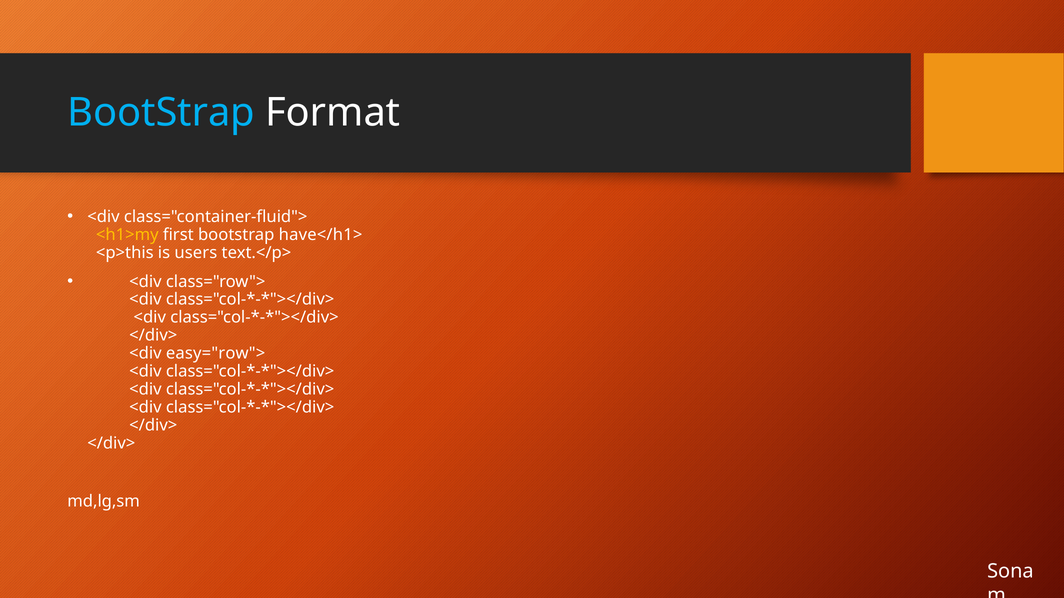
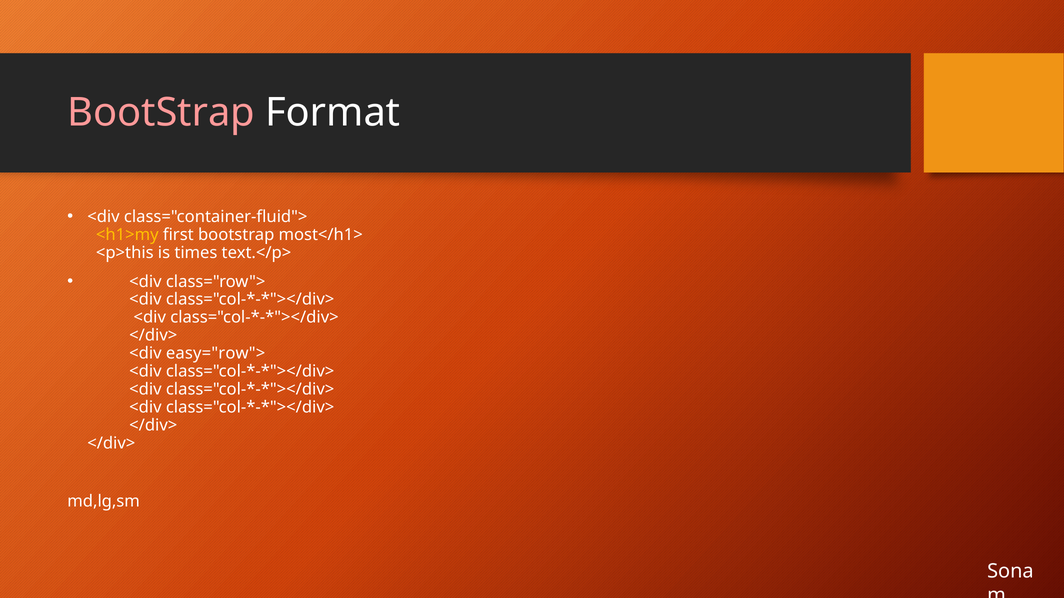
BootStrap at (161, 113) colour: light blue -> pink
have</h1>: have</h1> -> most</h1>
users: users -> times
